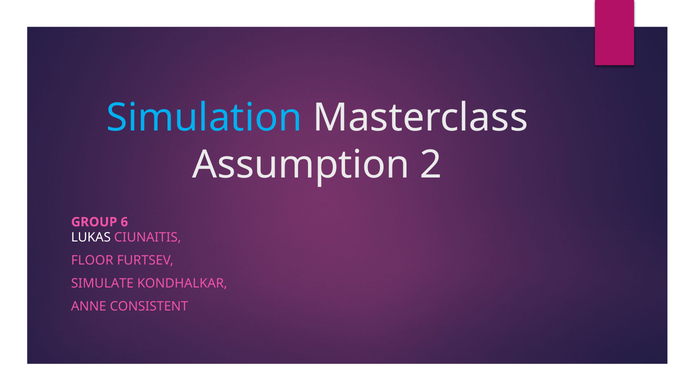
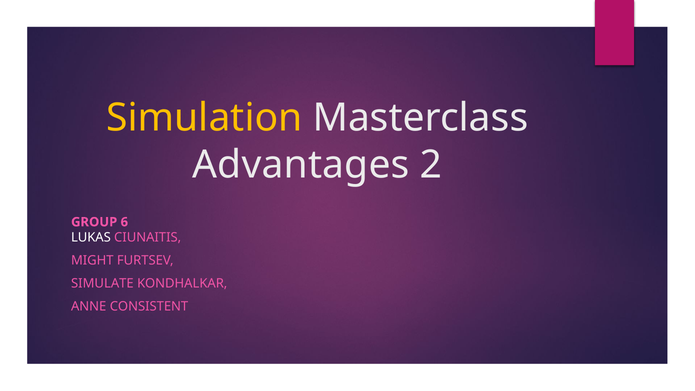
Simulation colour: light blue -> yellow
Assumption: Assumption -> Advantages
FLOOR: FLOOR -> MIGHT
